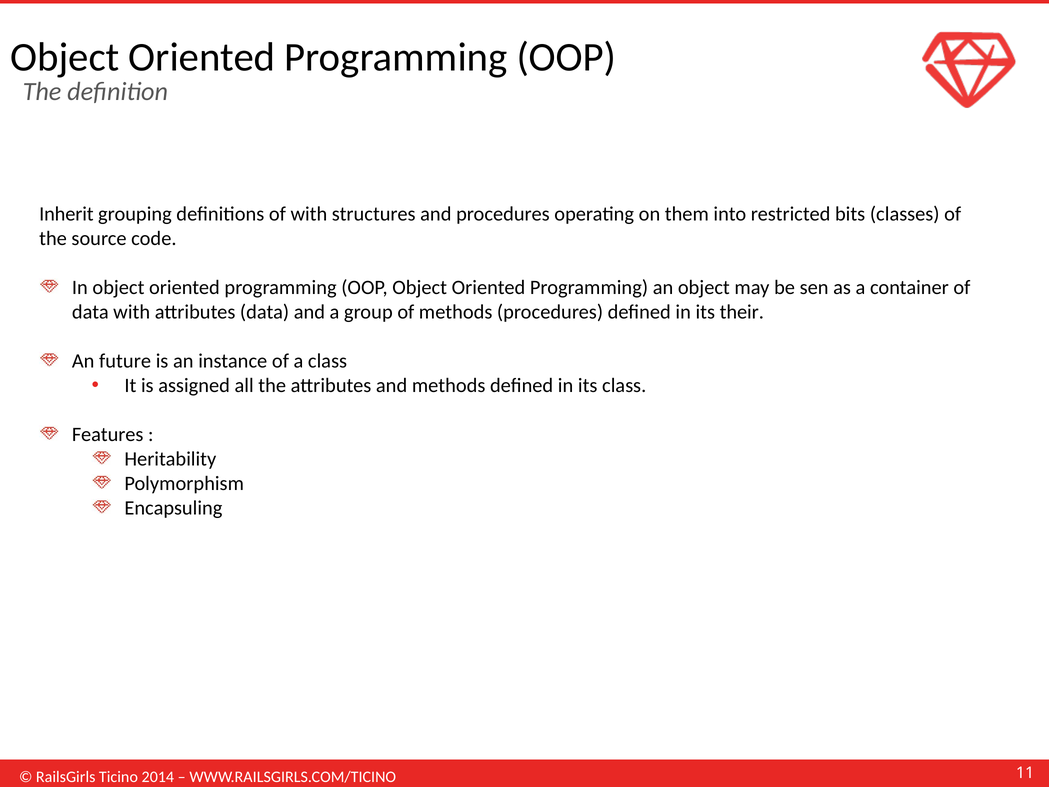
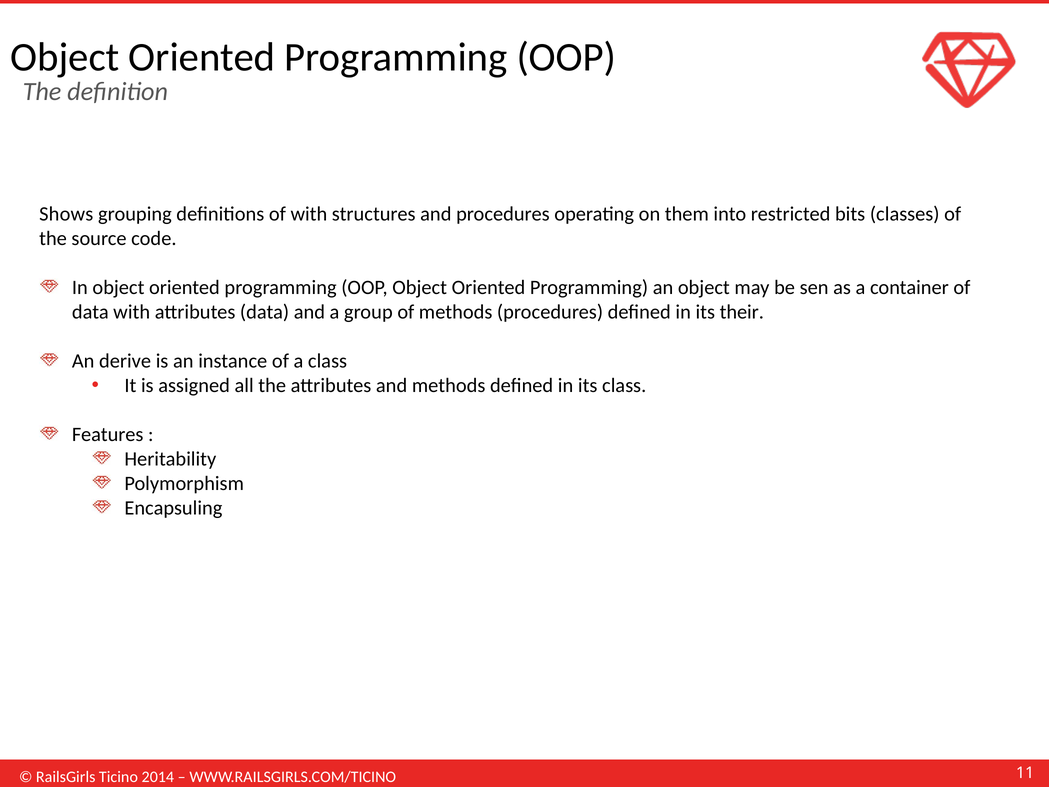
Inherit: Inherit -> Shows
future: future -> derive
